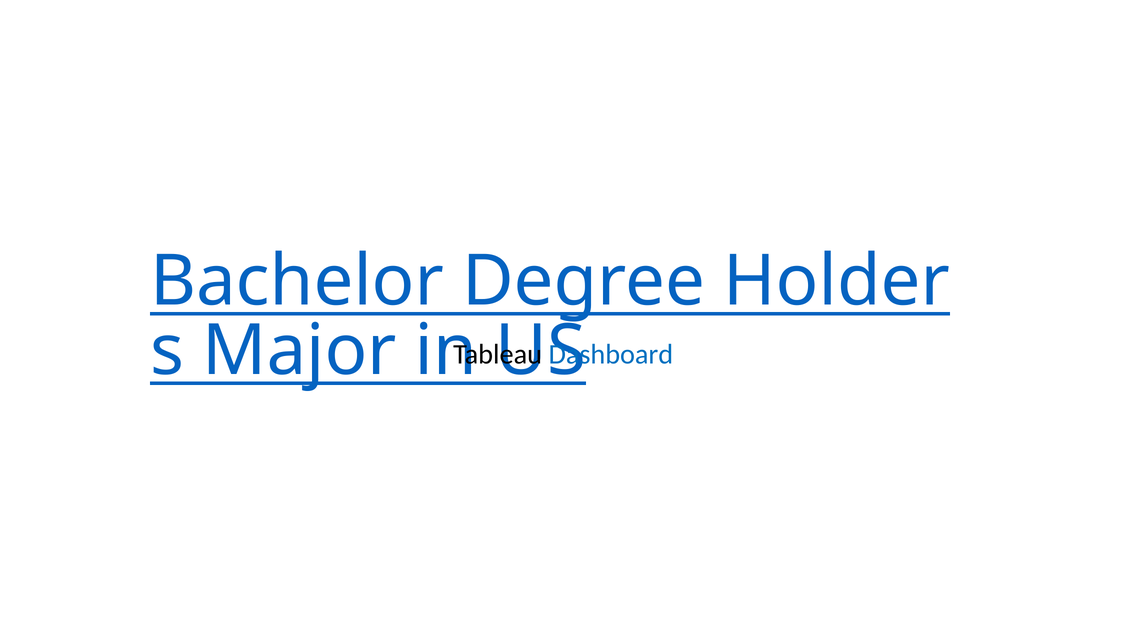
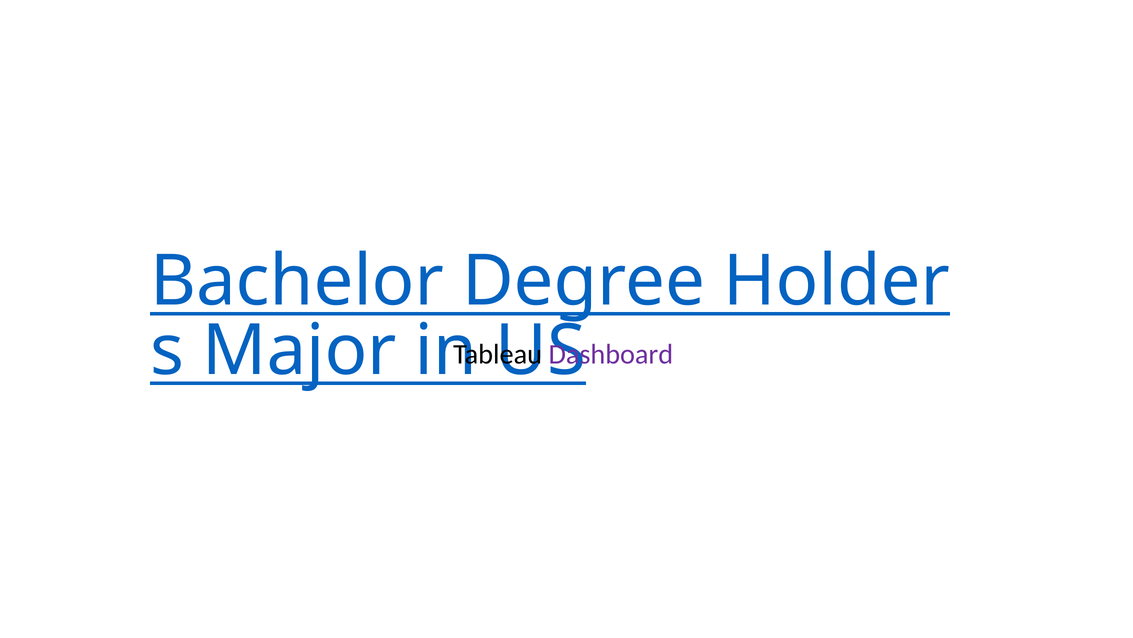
Dashboard colour: blue -> purple
